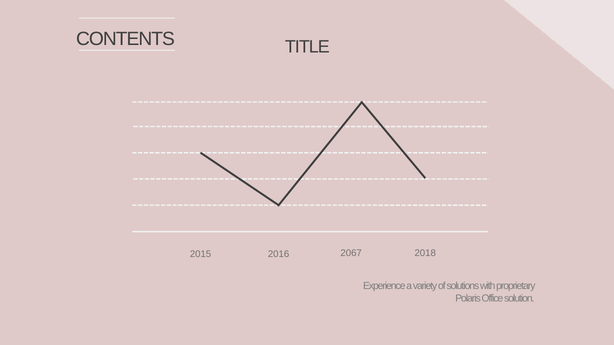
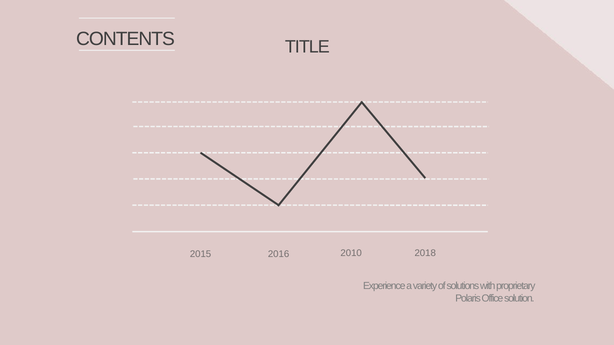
2067: 2067 -> 2010
